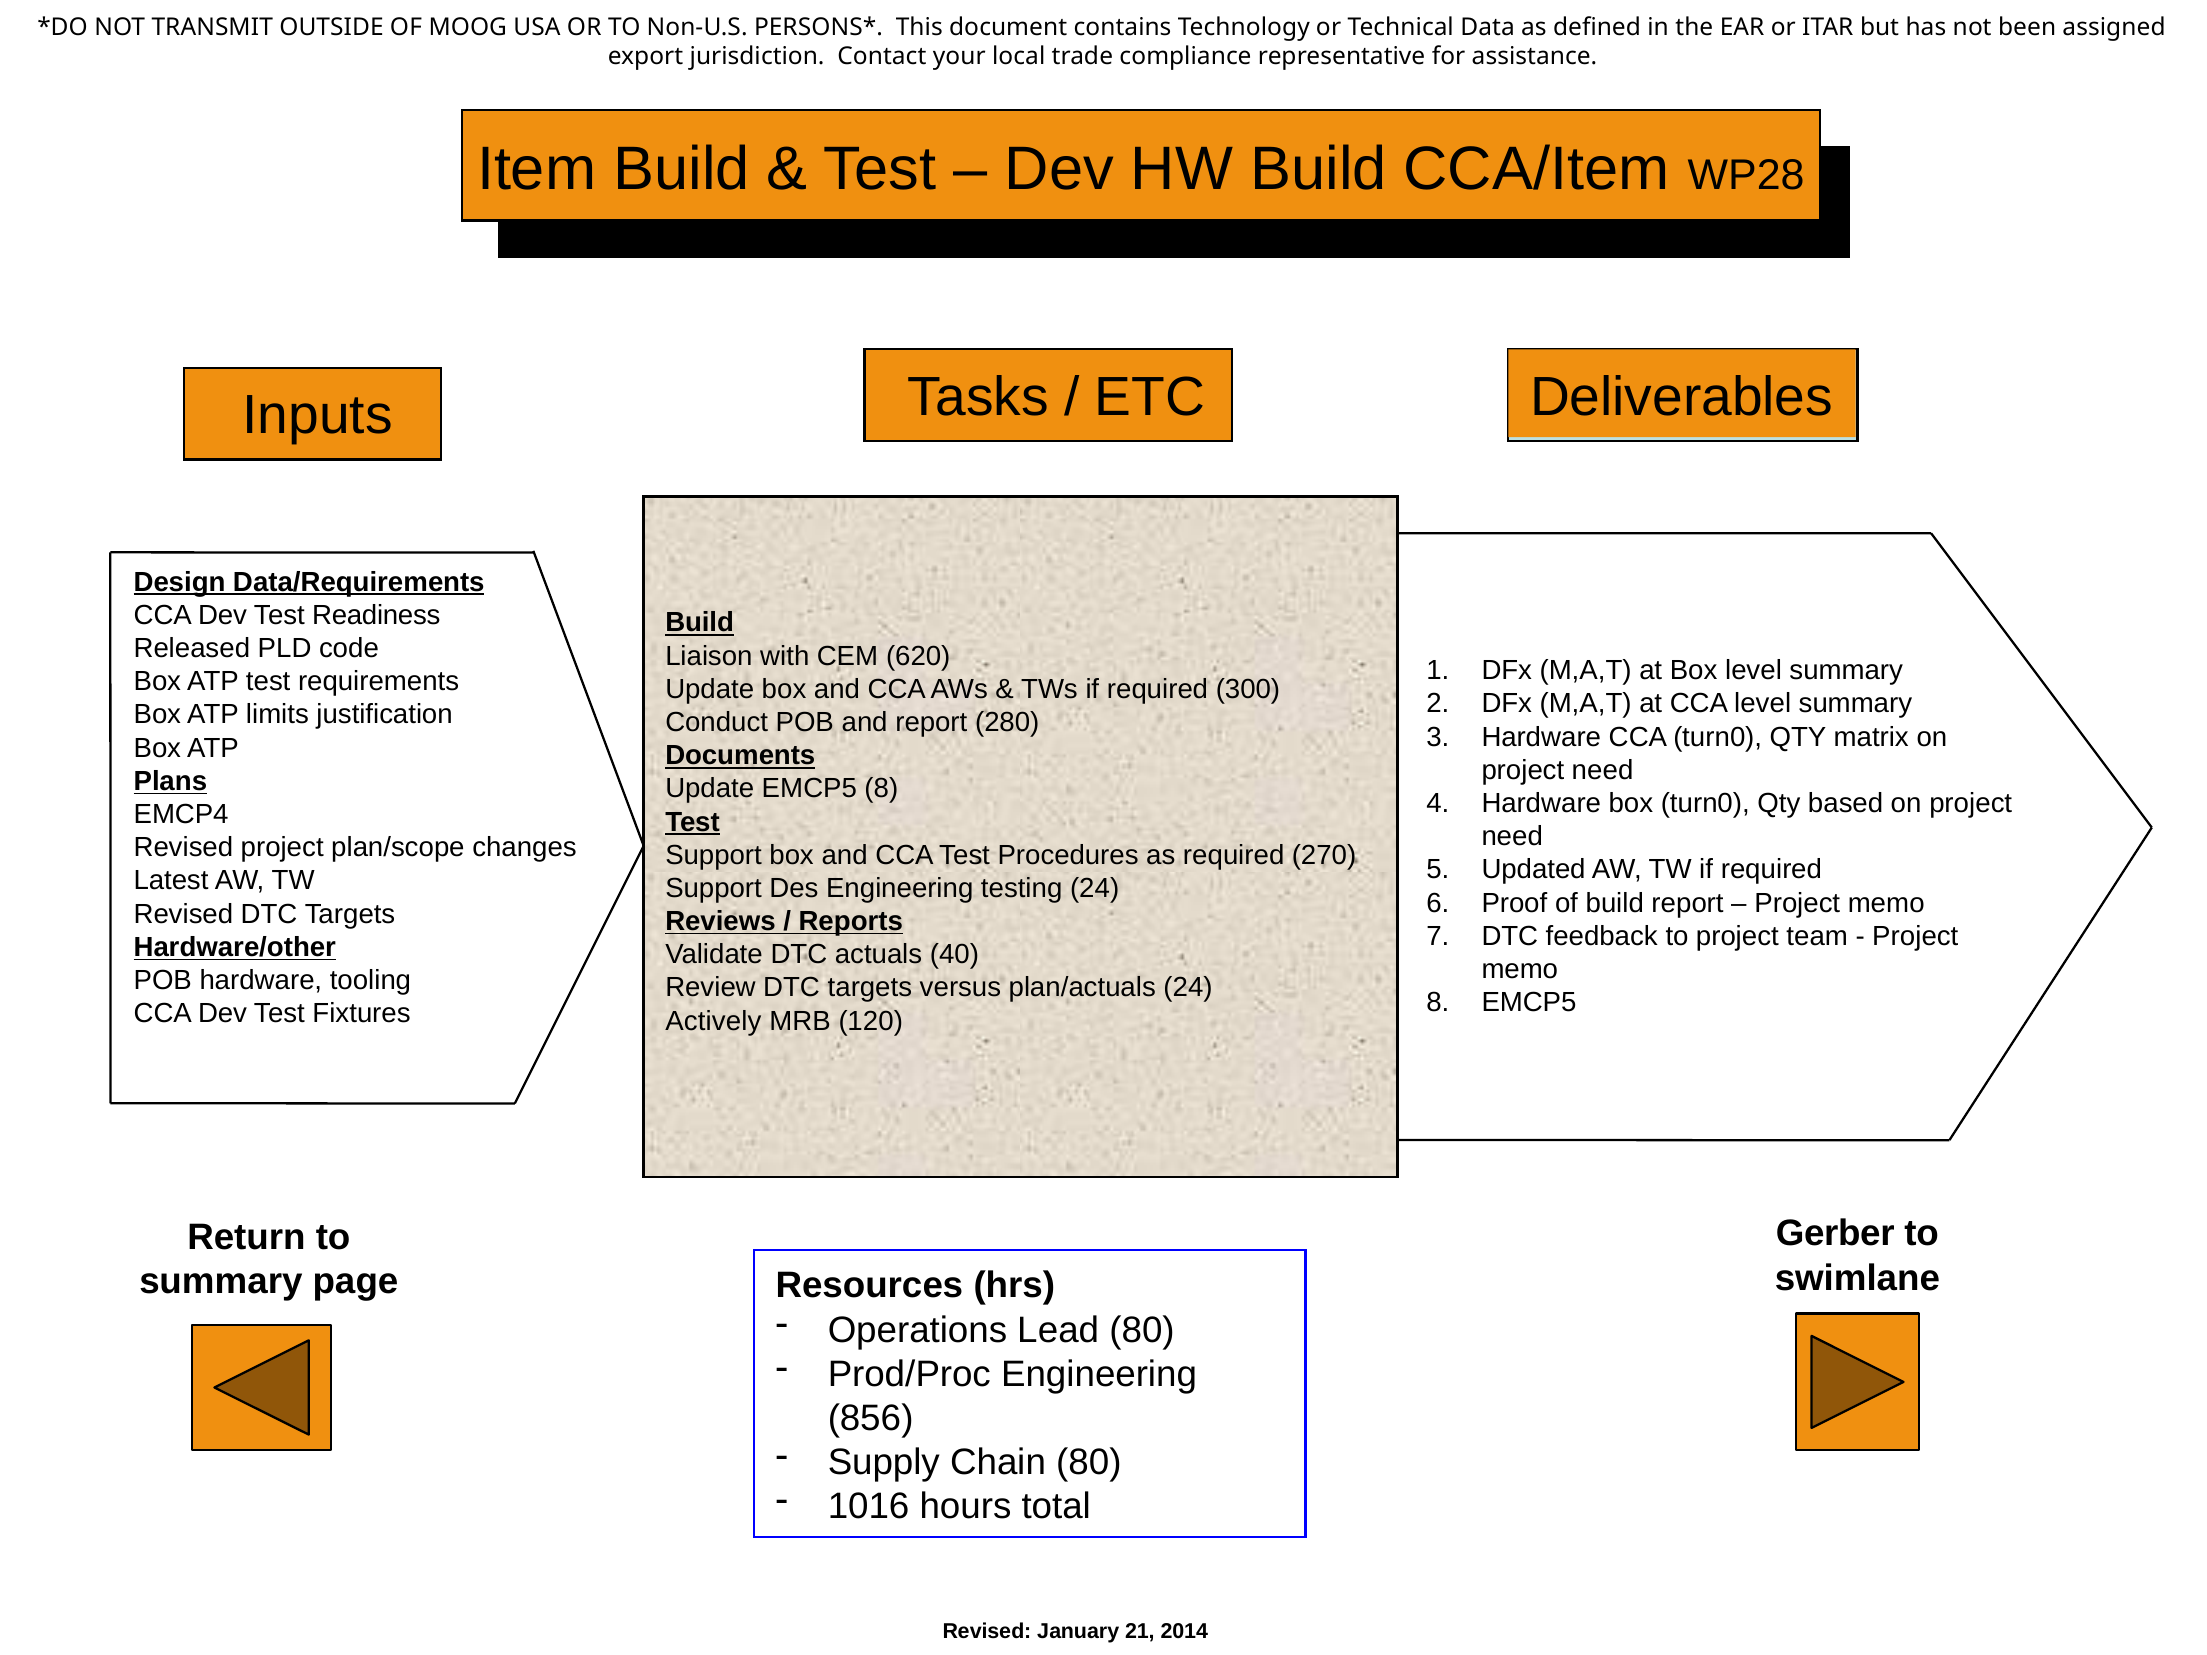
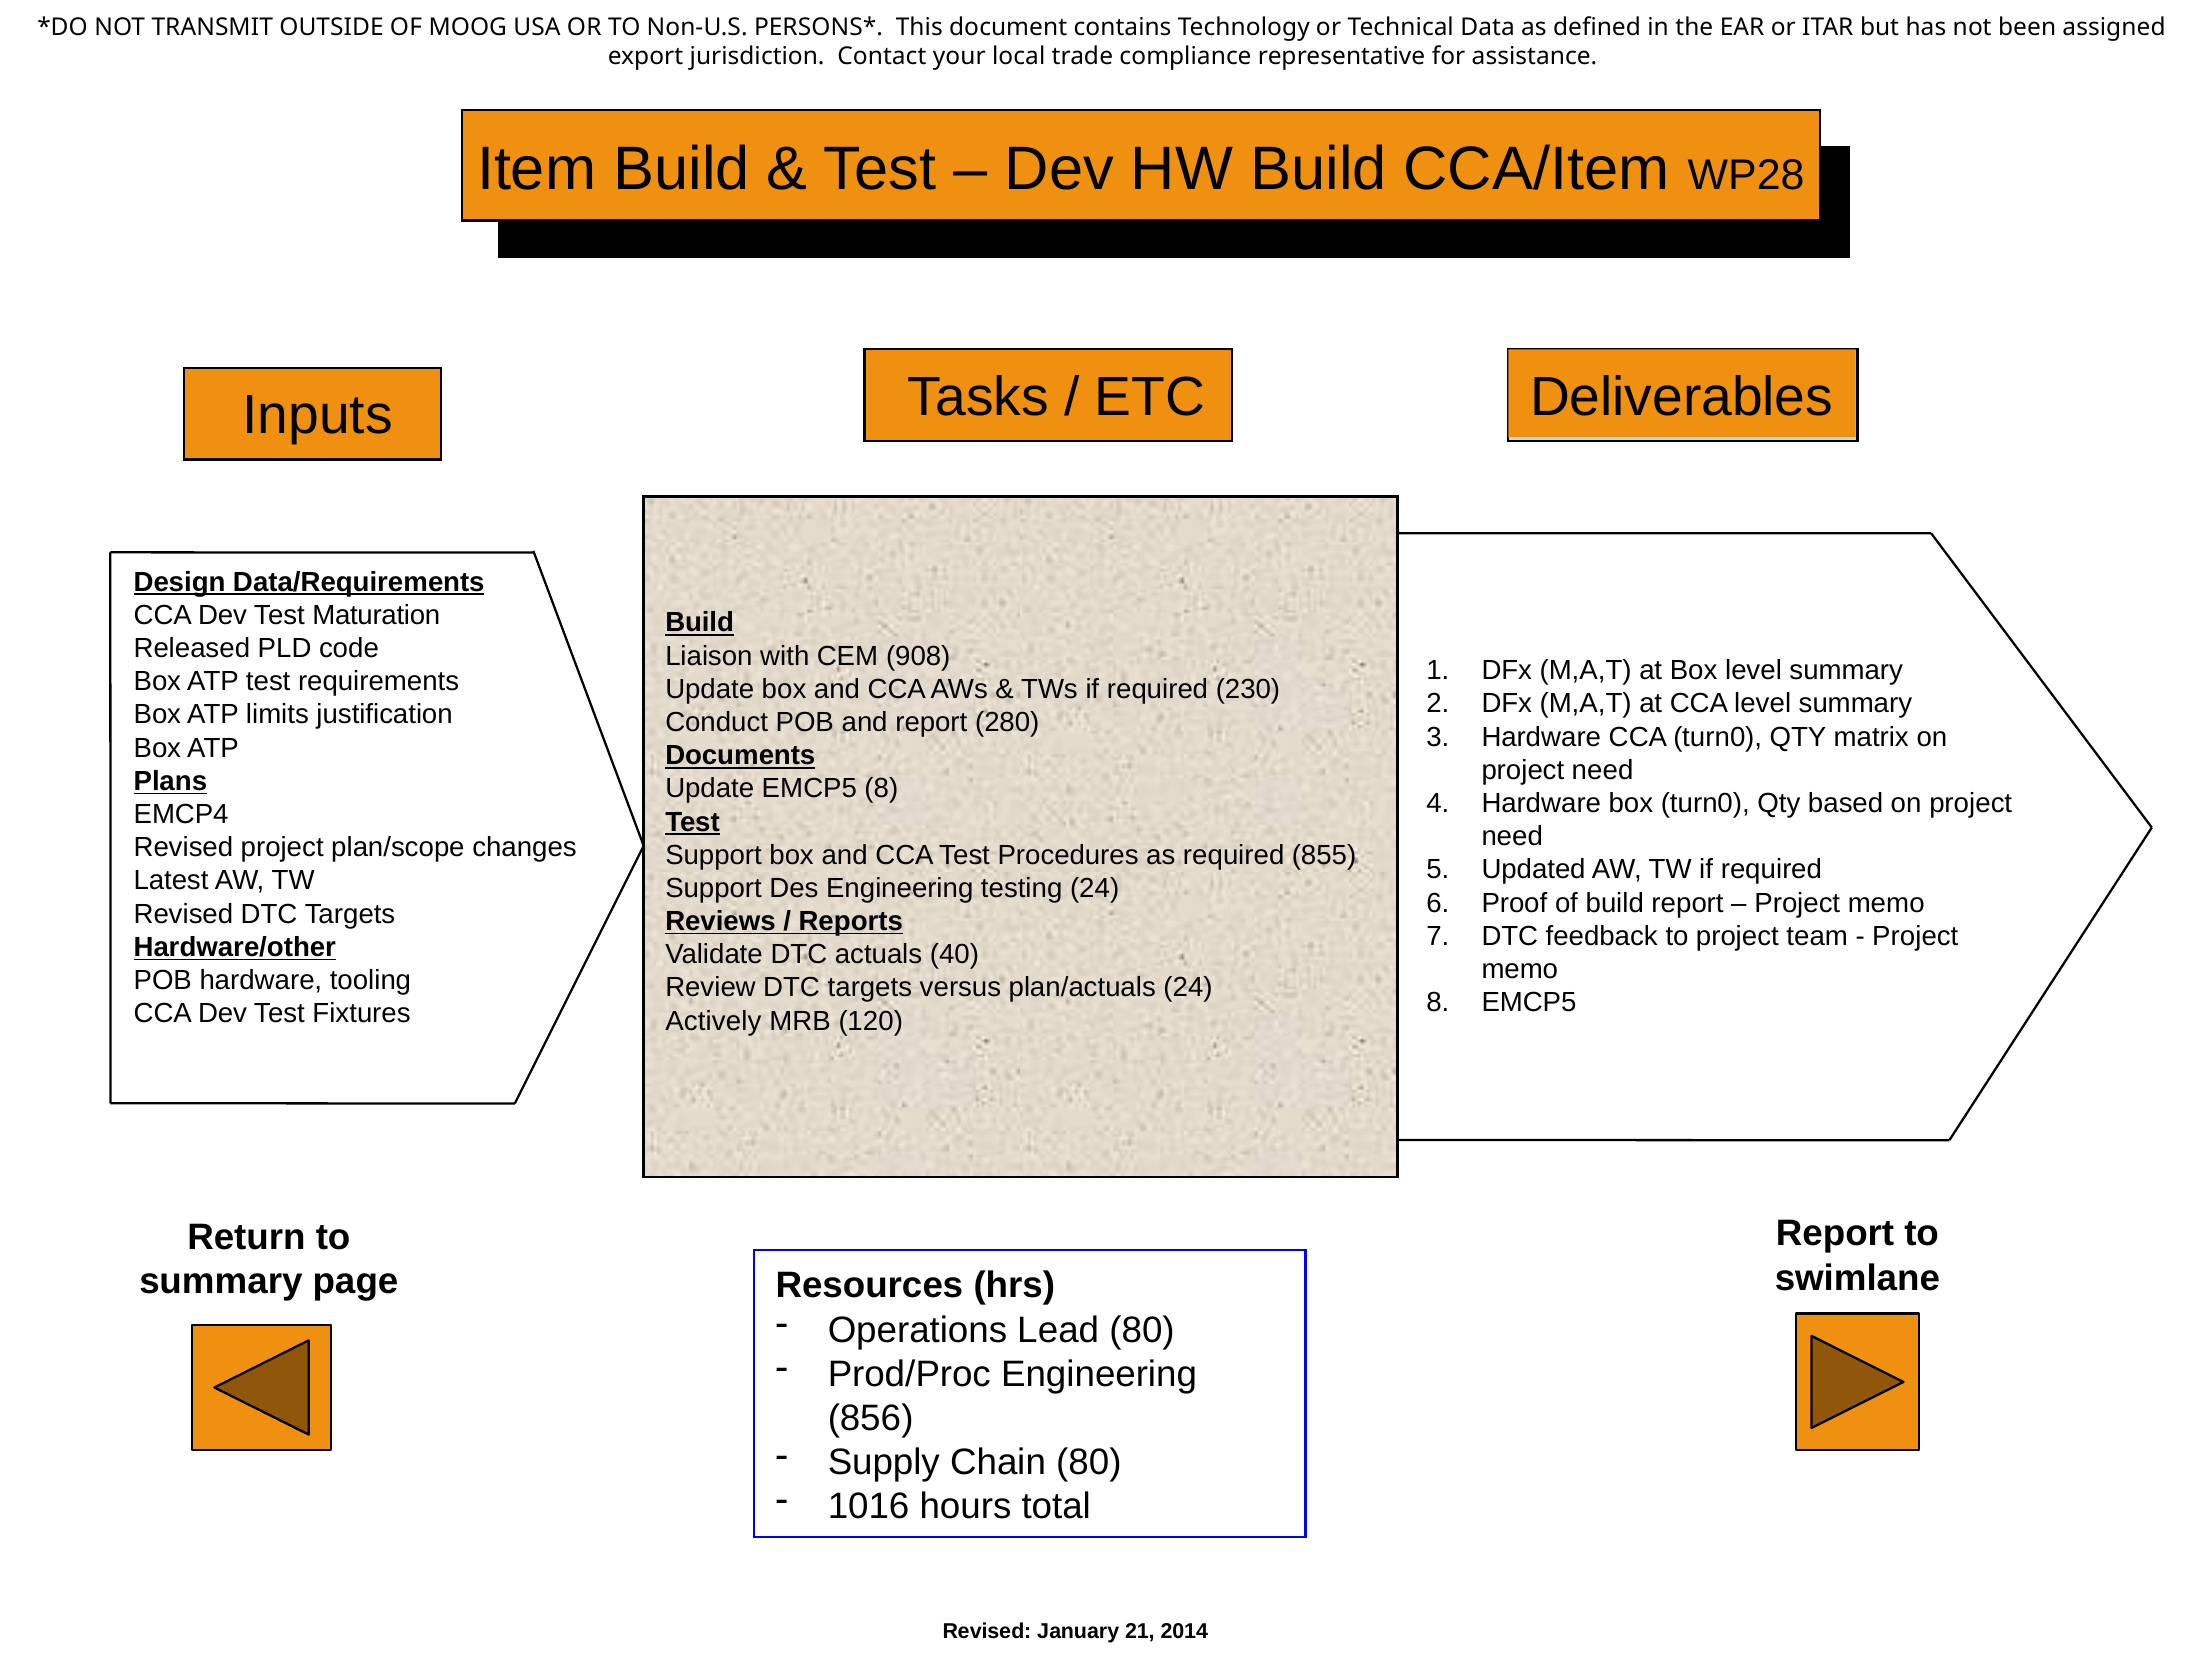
Readiness: Readiness -> Maturation
620: 620 -> 908
300: 300 -> 230
270: 270 -> 855
Gerber at (1835, 1234): Gerber -> Report
